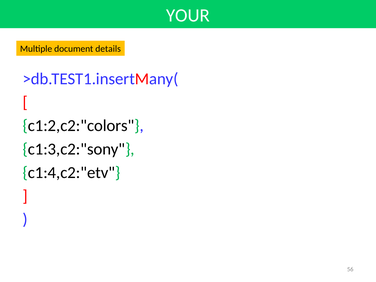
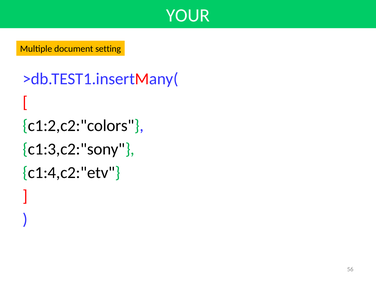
details: details -> setting
